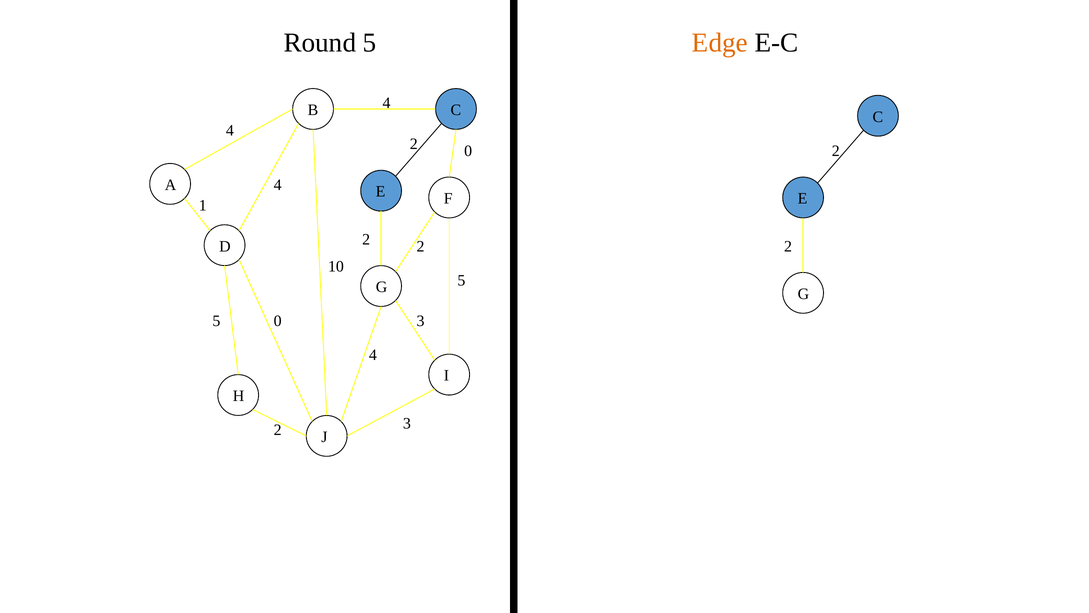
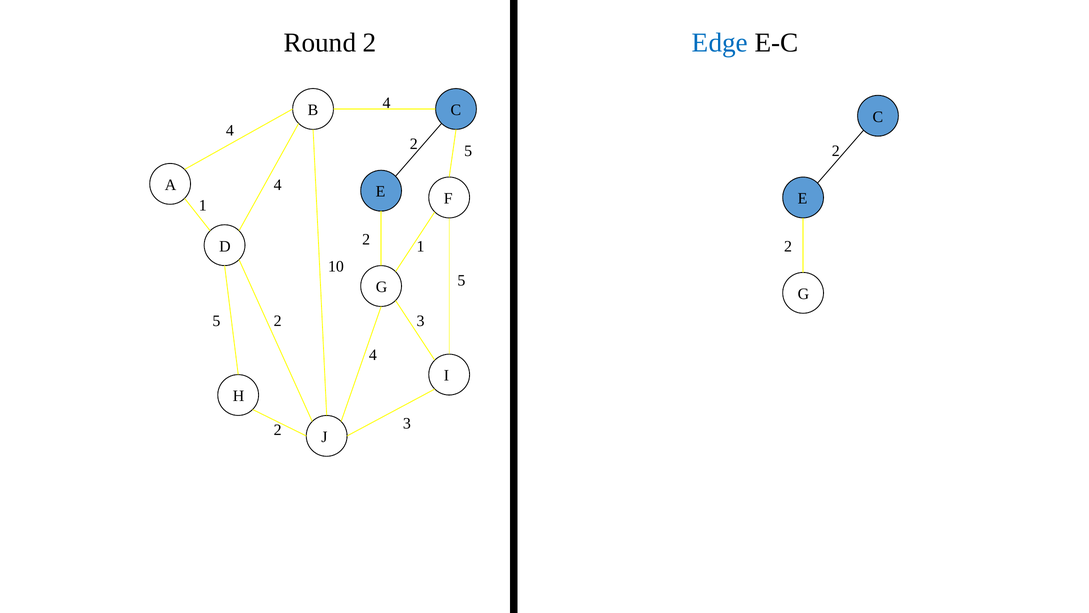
Round 5: 5 -> 2
Edge colour: orange -> blue
0 at (468, 151): 0 -> 5
2 at (421, 246): 2 -> 1
5 0: 0 -> 2
